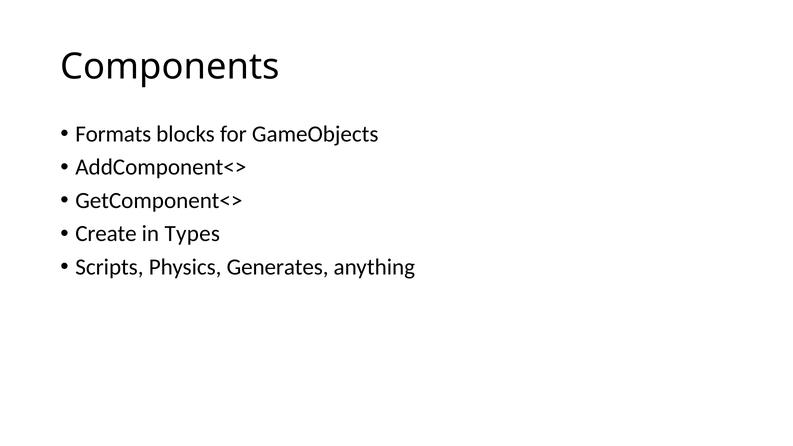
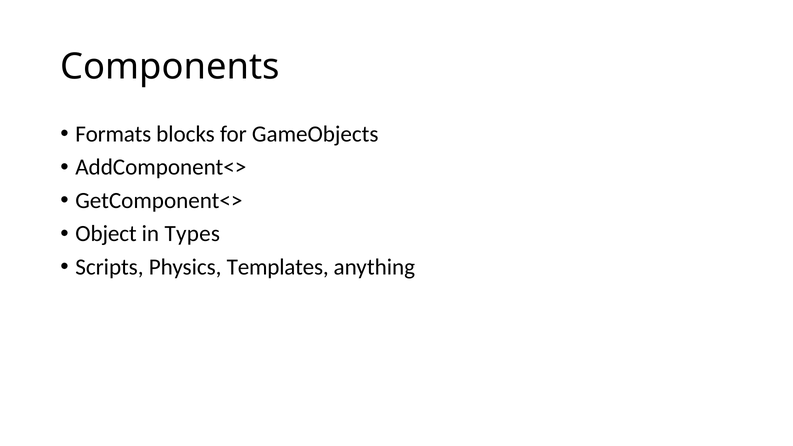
Create: Create -> Object
Generates: Generates -> Templates
